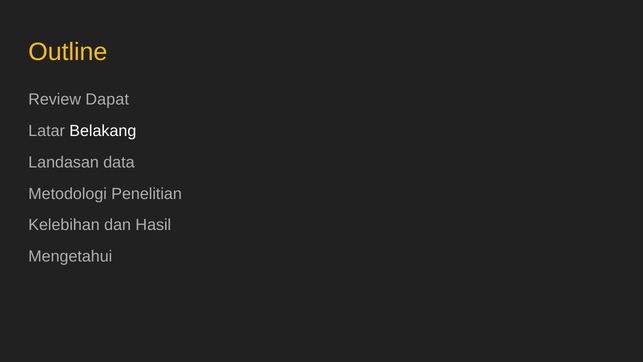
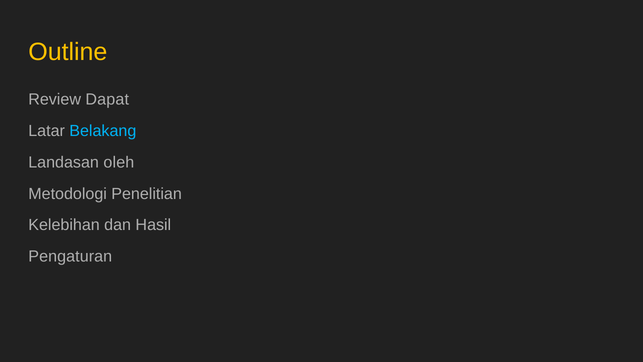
Belakang colour: white -> light blue
data: data -> oleh
Mengetahui: Mengetahui -> Pengaturan
